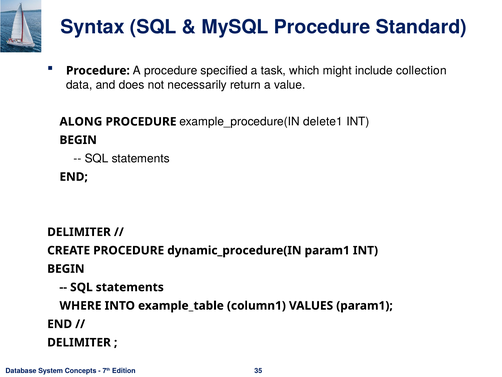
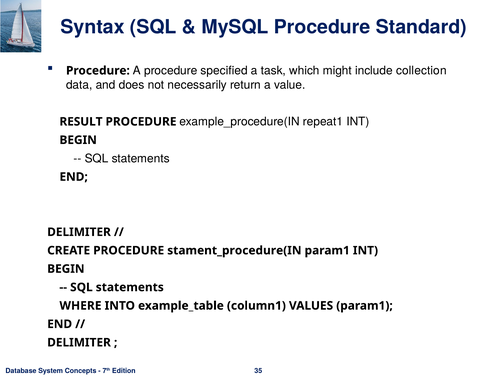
ALONG: ALONG -> RESULT
delete1: delete1 -> repeat1
dynamic_procedure(IN: dynamic_procedure(IN -> stament_procedure(IN
